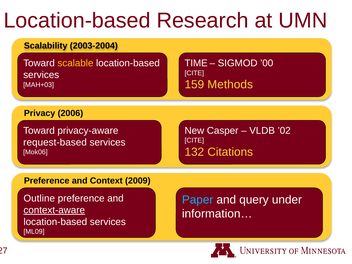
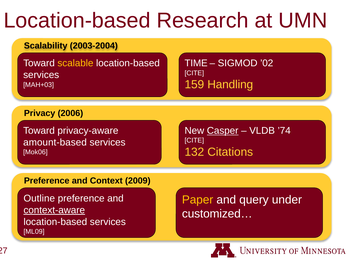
’00: ’00 -> ’02
Methods: Methods -> Handling
Casper underline: none -> present
’02: ’02 -> ’74
request-based: request-based -> amount-based
Paper colour: light blue -> yellow
information…: information… -> customized…
